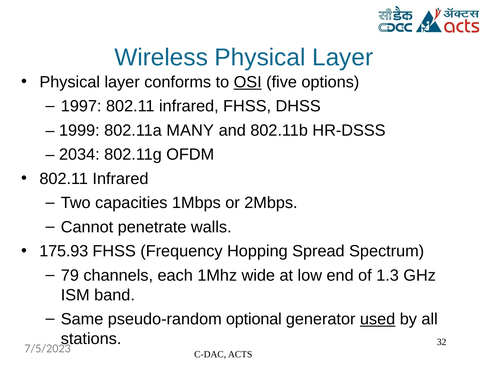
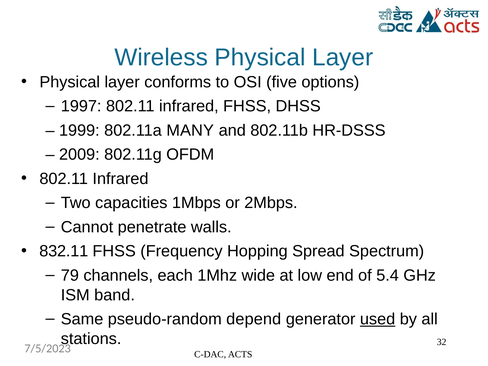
OSI underline: present -> none
2034: 2034 -> 2009
175.93: 175.93 -> 832.11
1.3: 1.3 -> 5.4
optional: optional -> depend
